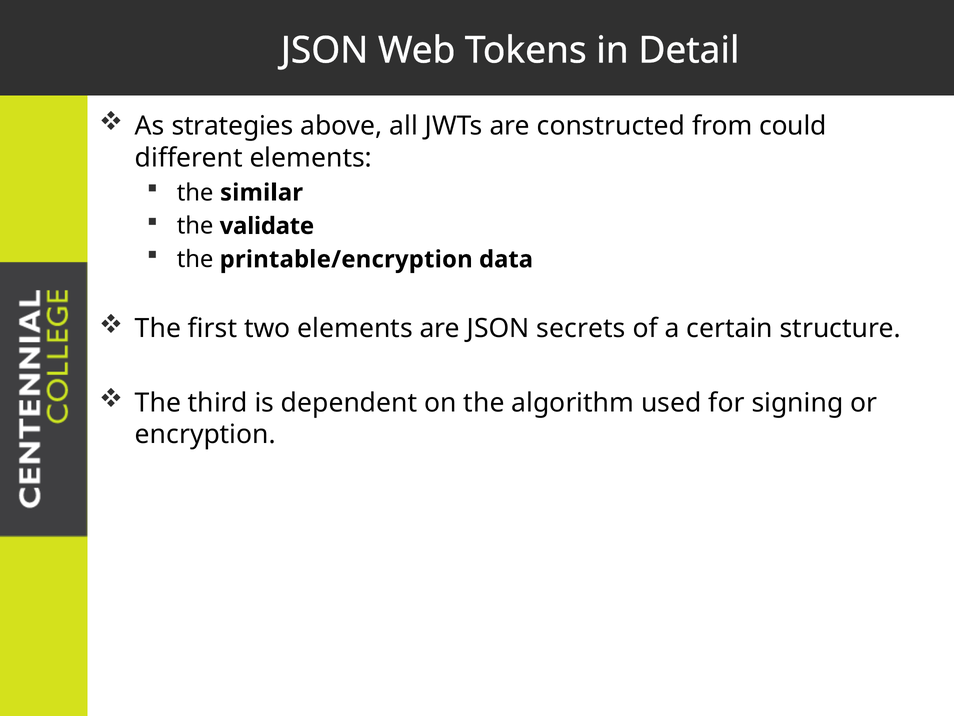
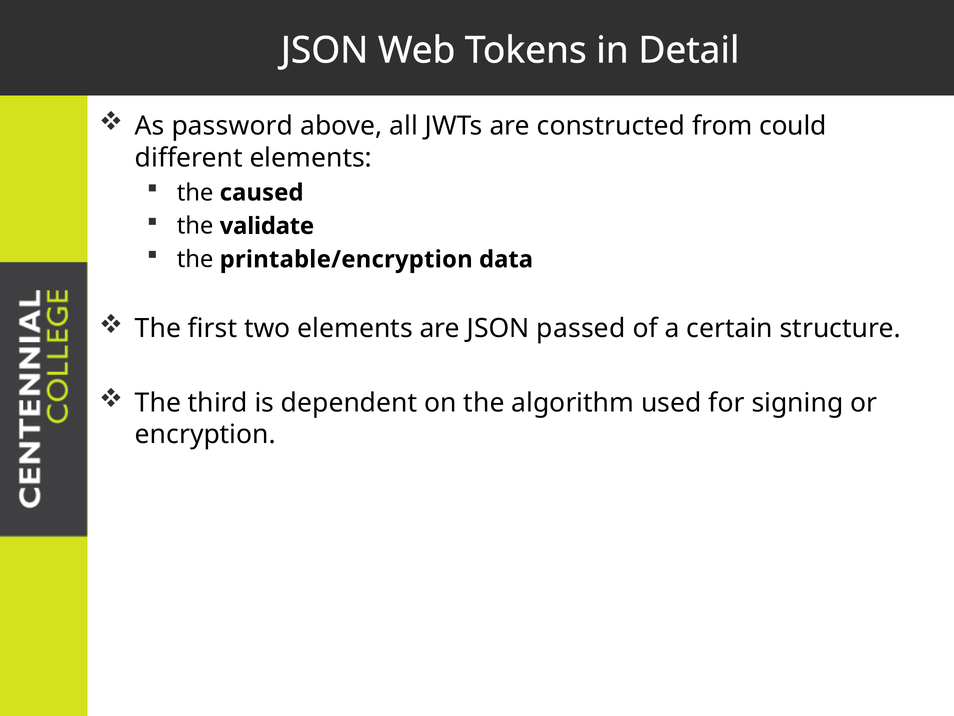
strategies: strategies -> password
similar: similar -> caused
secrets: secrets -> passed
